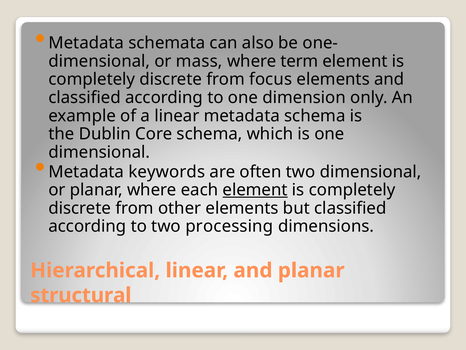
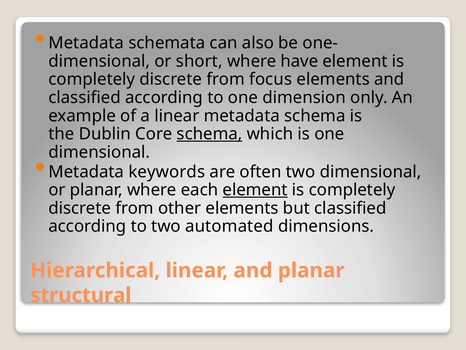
mass: mass -> short
term: term -> have
schema at (210, 134) underline: none -> present
processing: processing -> automated
